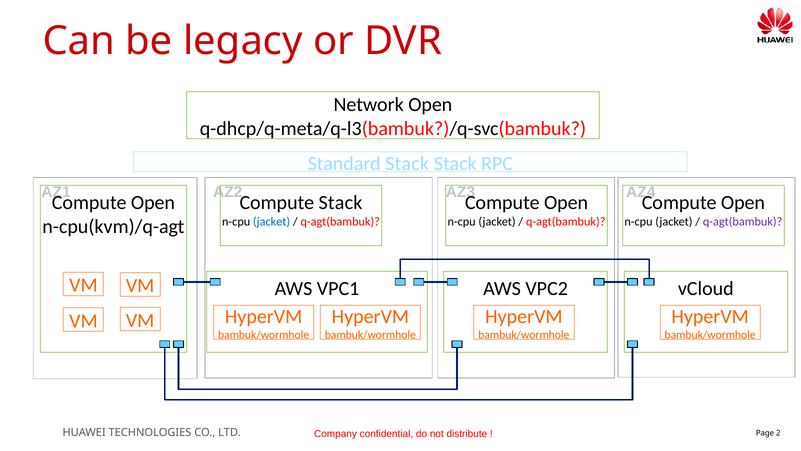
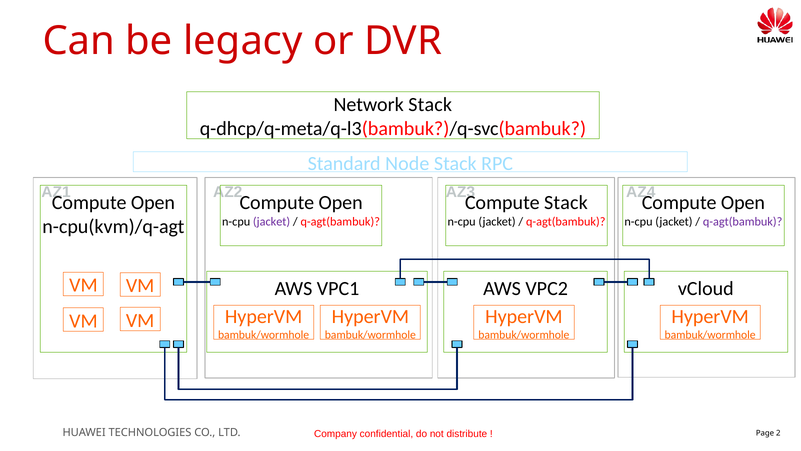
Network Open: Open -> Stack
Standard Stack: Stack -> Node
Stack at (341, 203): Stack -> Open
Open at (566, 203): Open -> Stack
jacket at (272, 221) colour: blue -> purple
